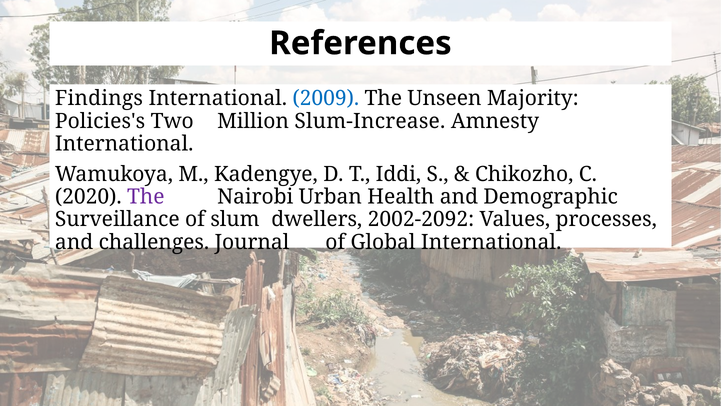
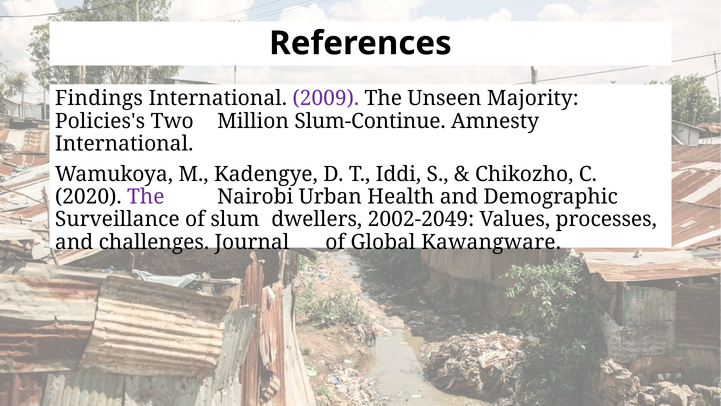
2009 colour: blue -> purple
Slum-Increase: Slum-Increase -> Slum-Continue
2002-2092: 2002-2092 -> 2002-2049
Global International: International -> Kawangware
